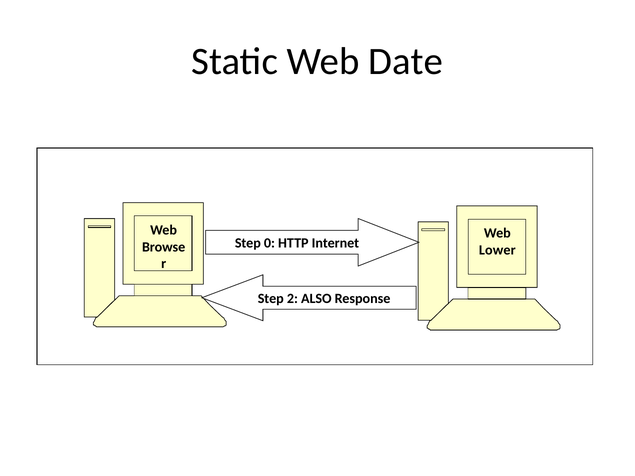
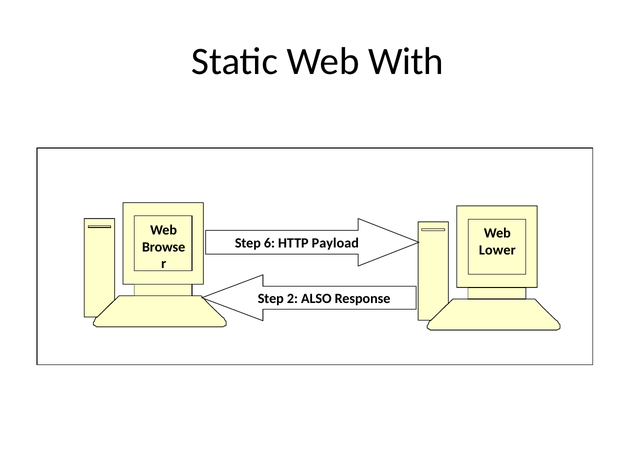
Date: Date -> With
0: 0 -> 6
Internet: Internet -> Payload
